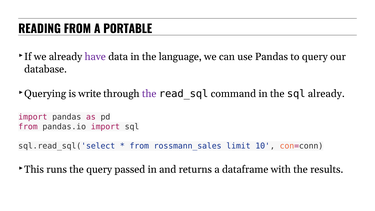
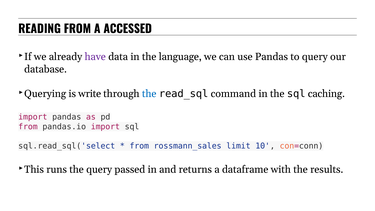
PORTABLE: PORTABLE -> ACCESSED
the at (149, 94) colour: purple -> blue
sql already: already -> caching
